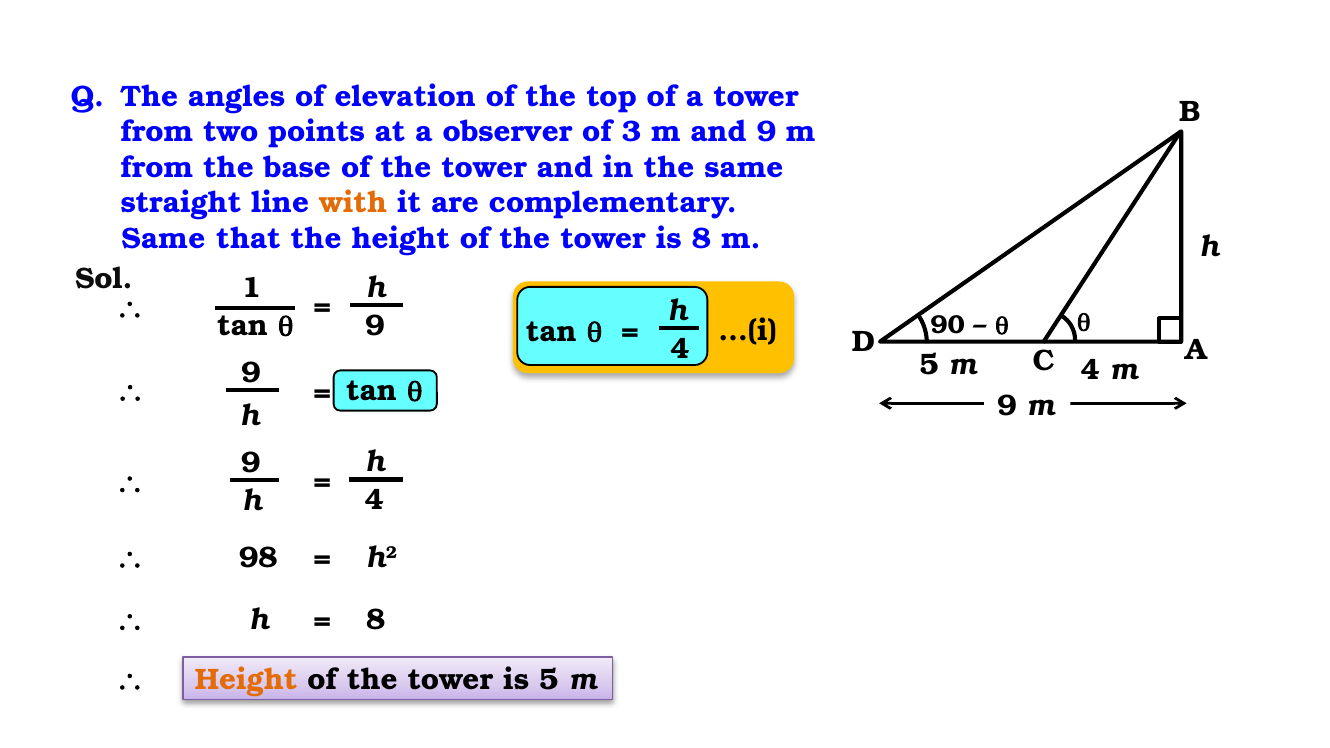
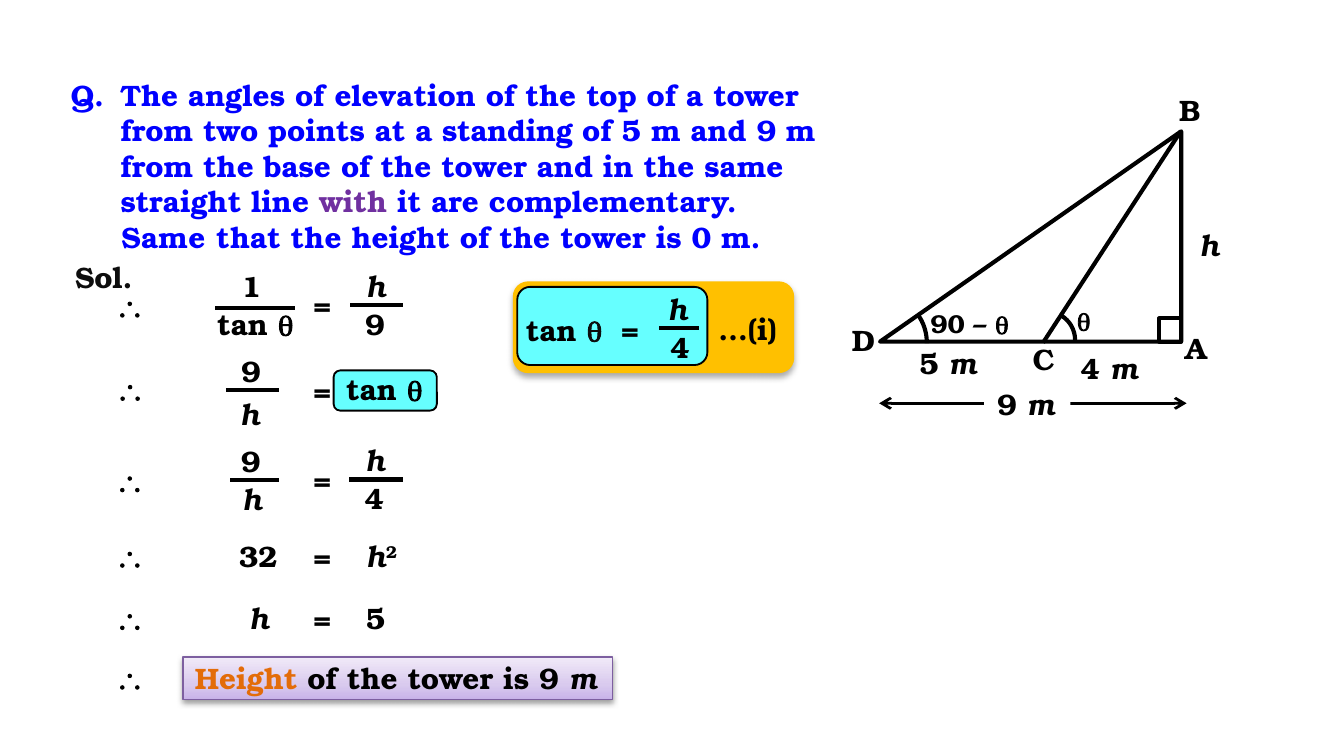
observer: observer -> standing
of 3: 3 -> 5
with colour: orange -> purple
is 8: 8 -> 0
98: 98 -> 32
8 at (376, 620): 8 -> 5
is 5: 5 -> 9
